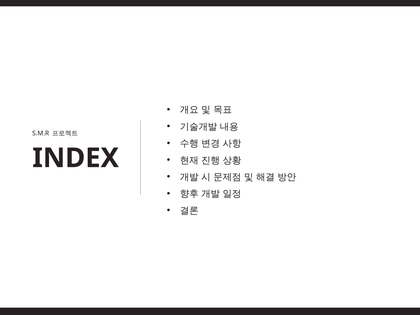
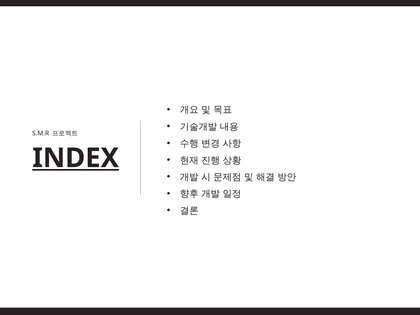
INDEX underline: none -> present
